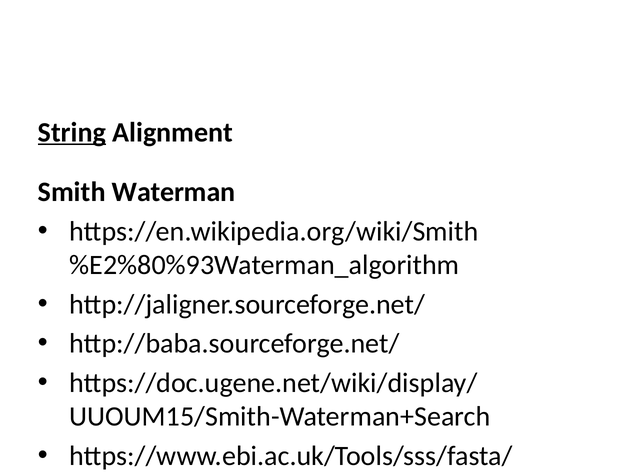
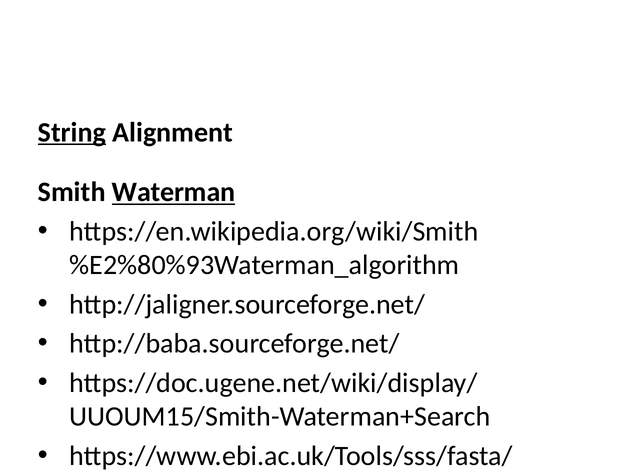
Waterman underline: none -> present
